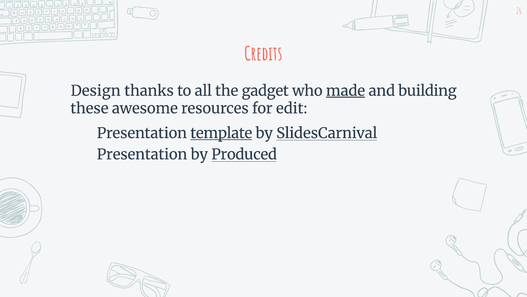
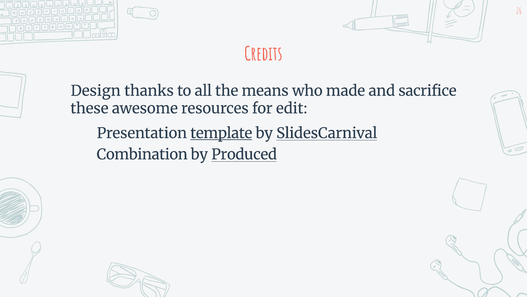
gadget: gadget -> means
made underline: present -> none
building: building -> sacrifice
Presentation at (142, 154): Presentation -> Combination
